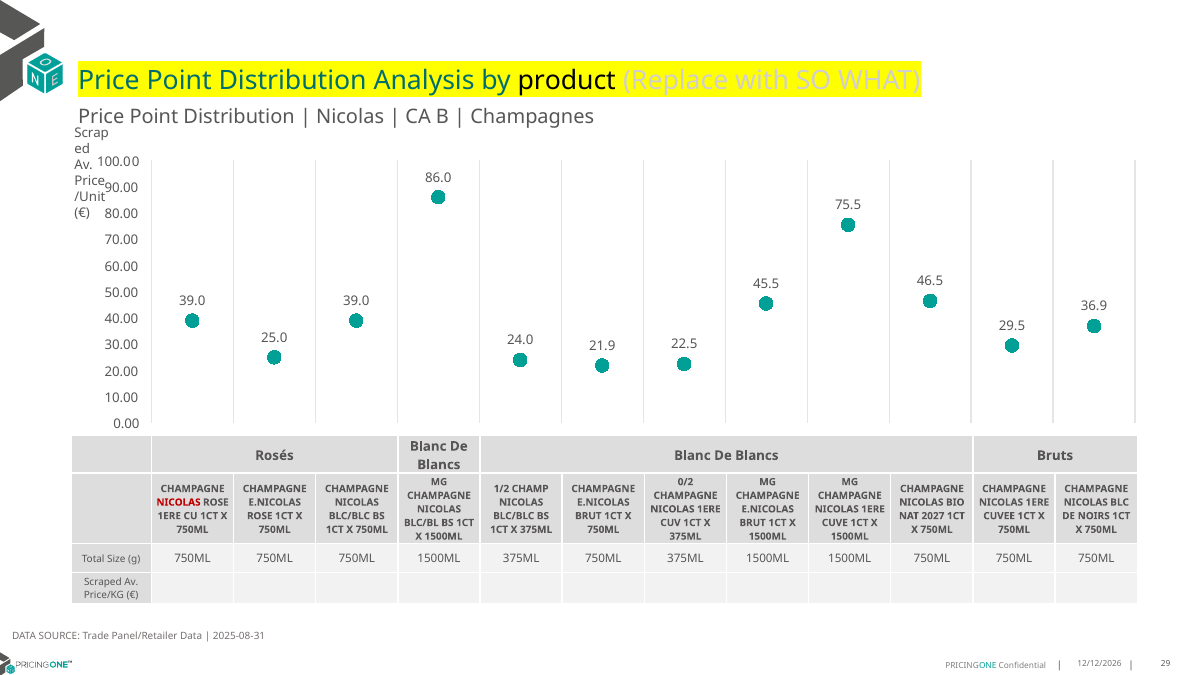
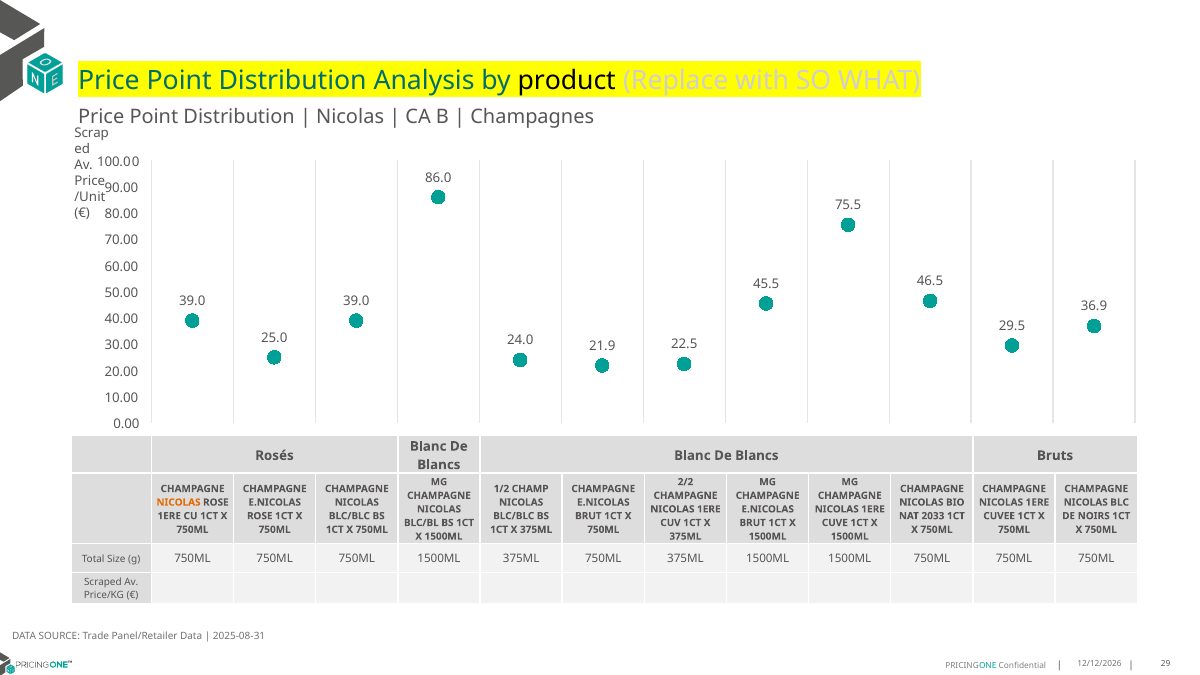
0/2: 0/2 -> 2/2
NICOLAS at (178, 502) colour: red -> orange
2027: 2027 -> 2033
